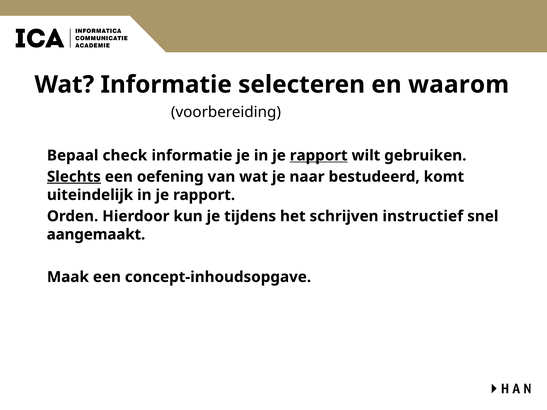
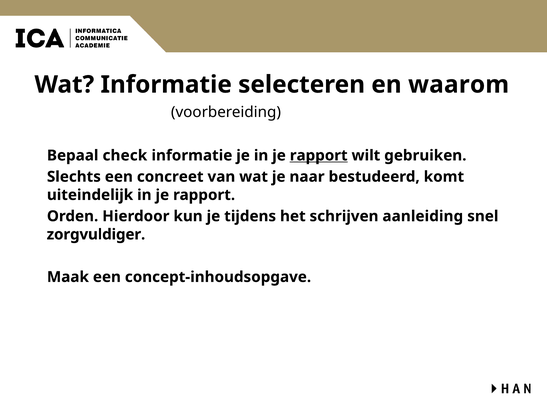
Slechts underline: present -> none
oefening: oefening -> concreet
instructief: instructief -> aanleiding
aangemaakt: aangemaakt -> zorgvuldiger
